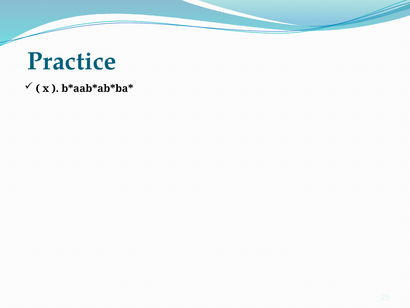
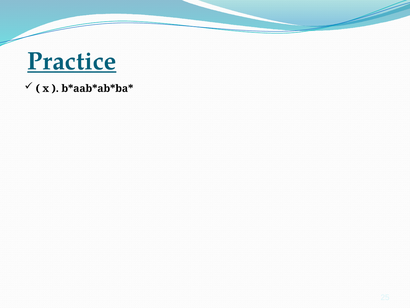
Practice underline: none -> present
